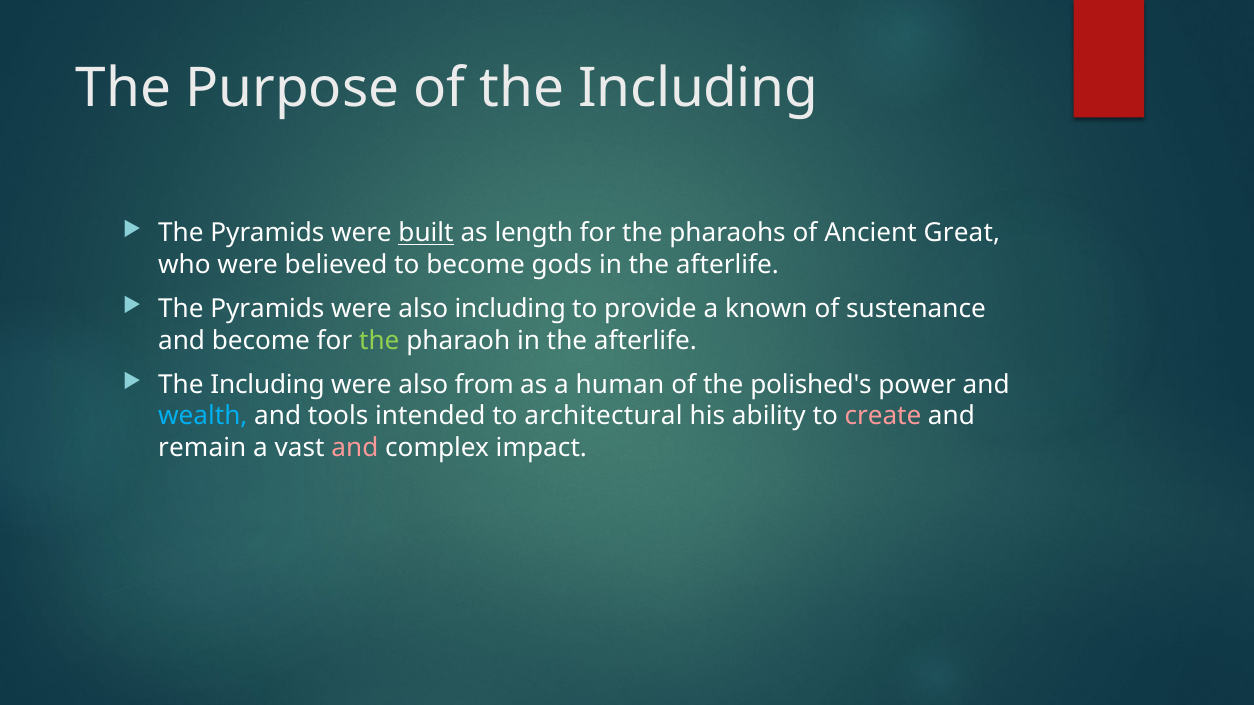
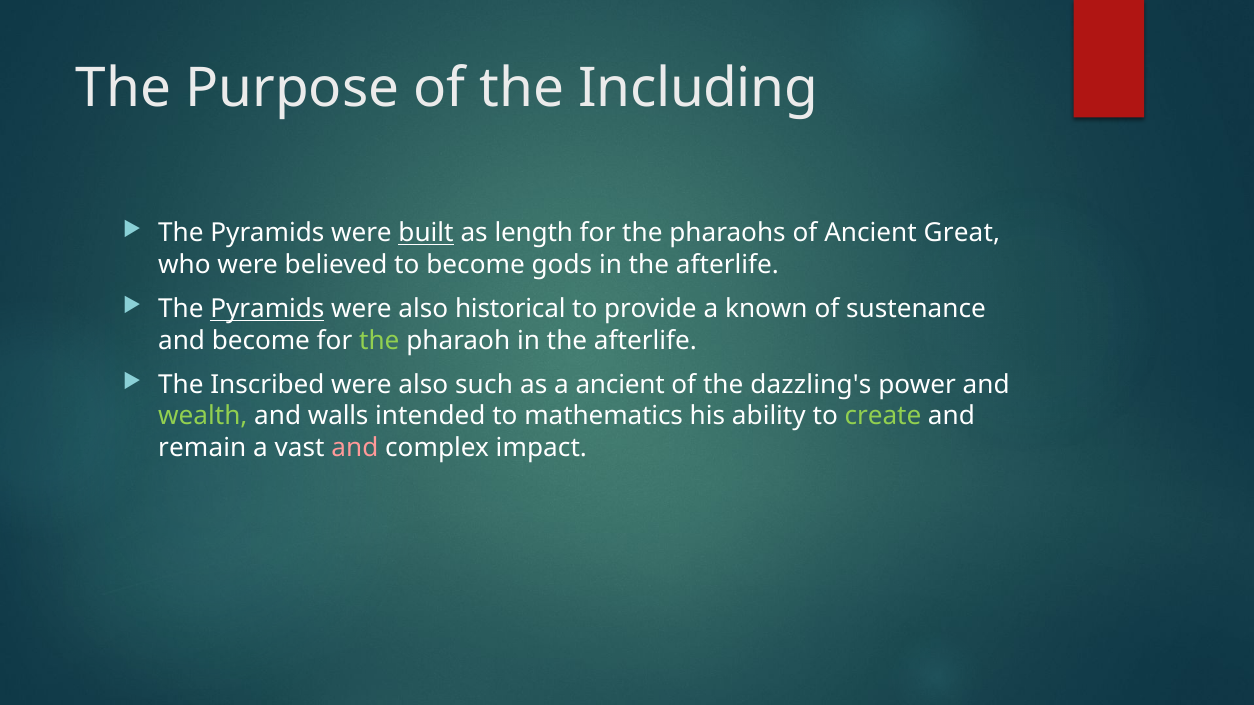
Pyramids at (267, 309) underline: none -> present
also including: including -> historical
Including at (268, 385): Including -> Inscribed
from: from -> such
a human: human -> ancient
polished's: polished's -> dazzling's
wealth colour: light blue -> light green
tools: tools -> walls
architectural: architectural -> mathematics
create colour: pink -> light green
